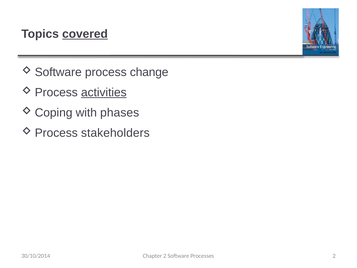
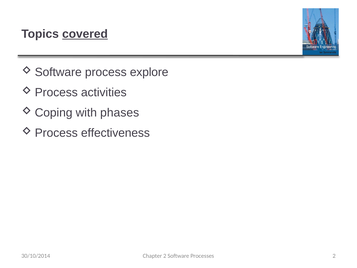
change: change -> explore
activities underline: present -> none
stakeholders: stakeholders -> effectiveness
